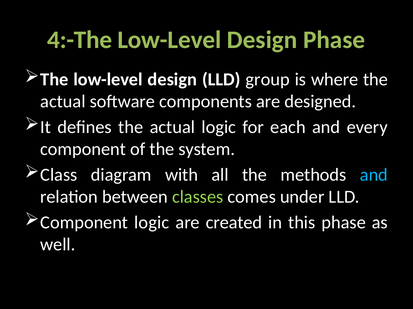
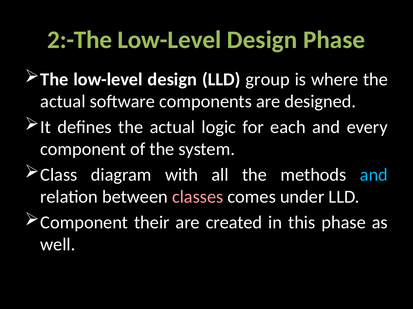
4:-The: 4:-The -> 2:-The
classes colour: light green -> pink
Component logic: logic -> their
